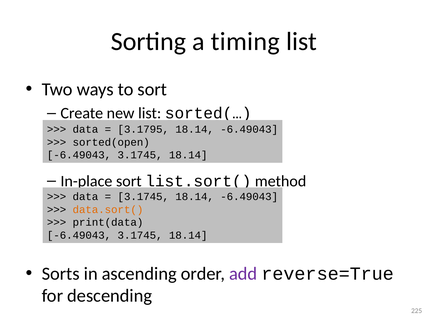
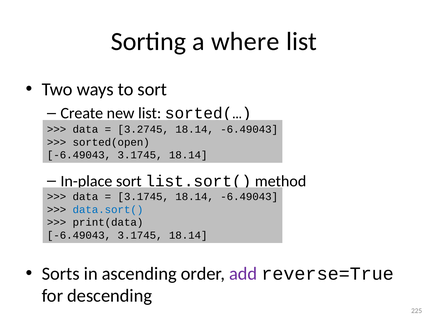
timing: timing -> where
3.1795: 3.1795 -> 3.2745
data.sort( colour: orange -> blue
